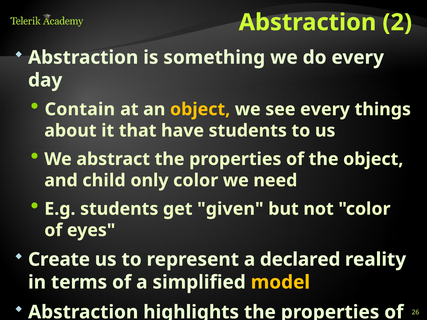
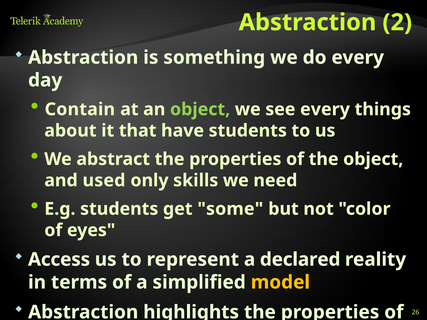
object at (200, 109) colour: yellow -> light green
child: child -> used
only color: color -> skills
given: given -> some
Create: Create -> Access
